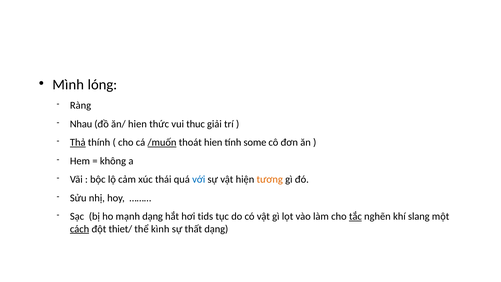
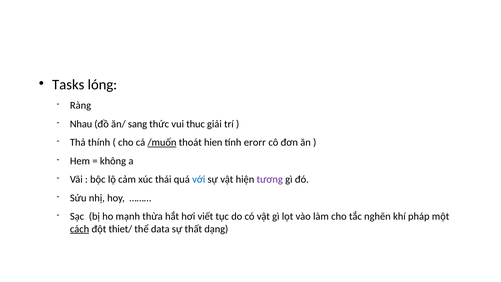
Mình: Mình -> Tasks
ăn/ hien: hien -> sang
Thả underline: present -> none
some: some -> erorr
tương colour: orange -> purple
mạnh dạng: dạng -> thừa
tids: tids -> viết
tắc underline: present -> none
slang: slang -> pháp
kình: kình -> data
